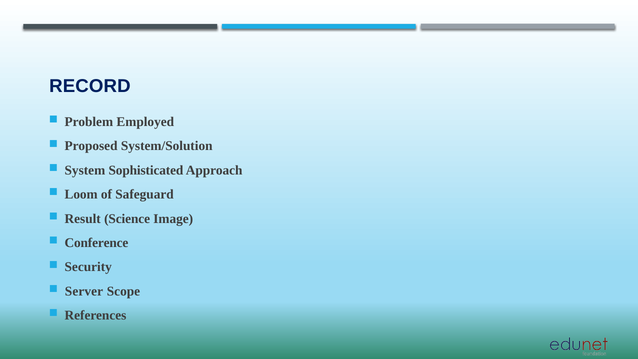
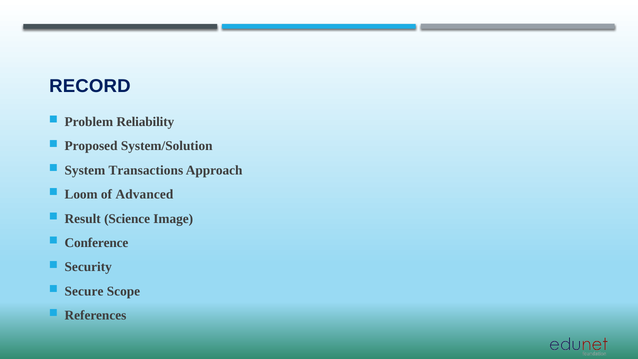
Employed: Employed -> Reliability
Sophisticated: Sophisticated -> Transactions
Safeguard: Safeguard -> Advanced
Server: Server -> Secure
